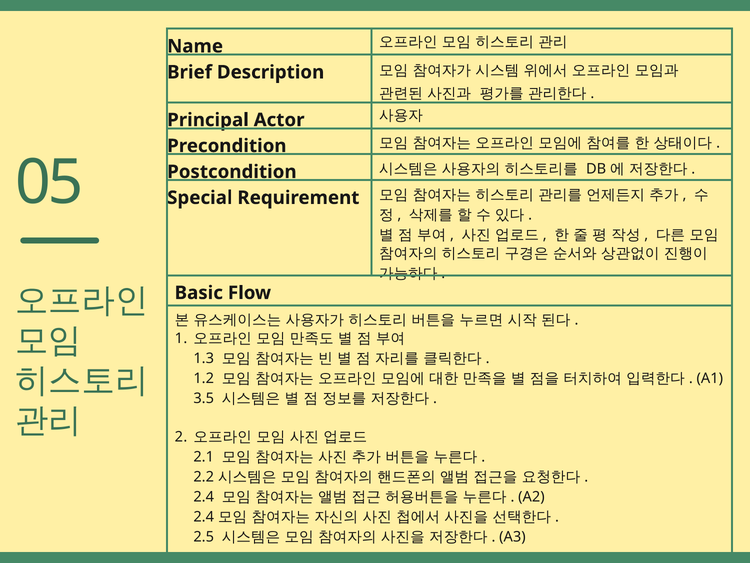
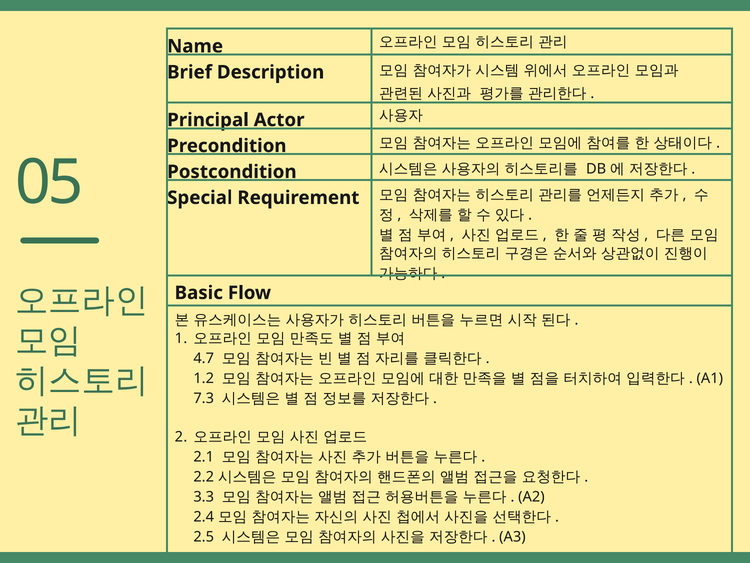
1.3: 1.3 -> 4.7
3.5: 3.5 -> 7.3
2.4 at (204, 496): 2.4 -> 3.3
